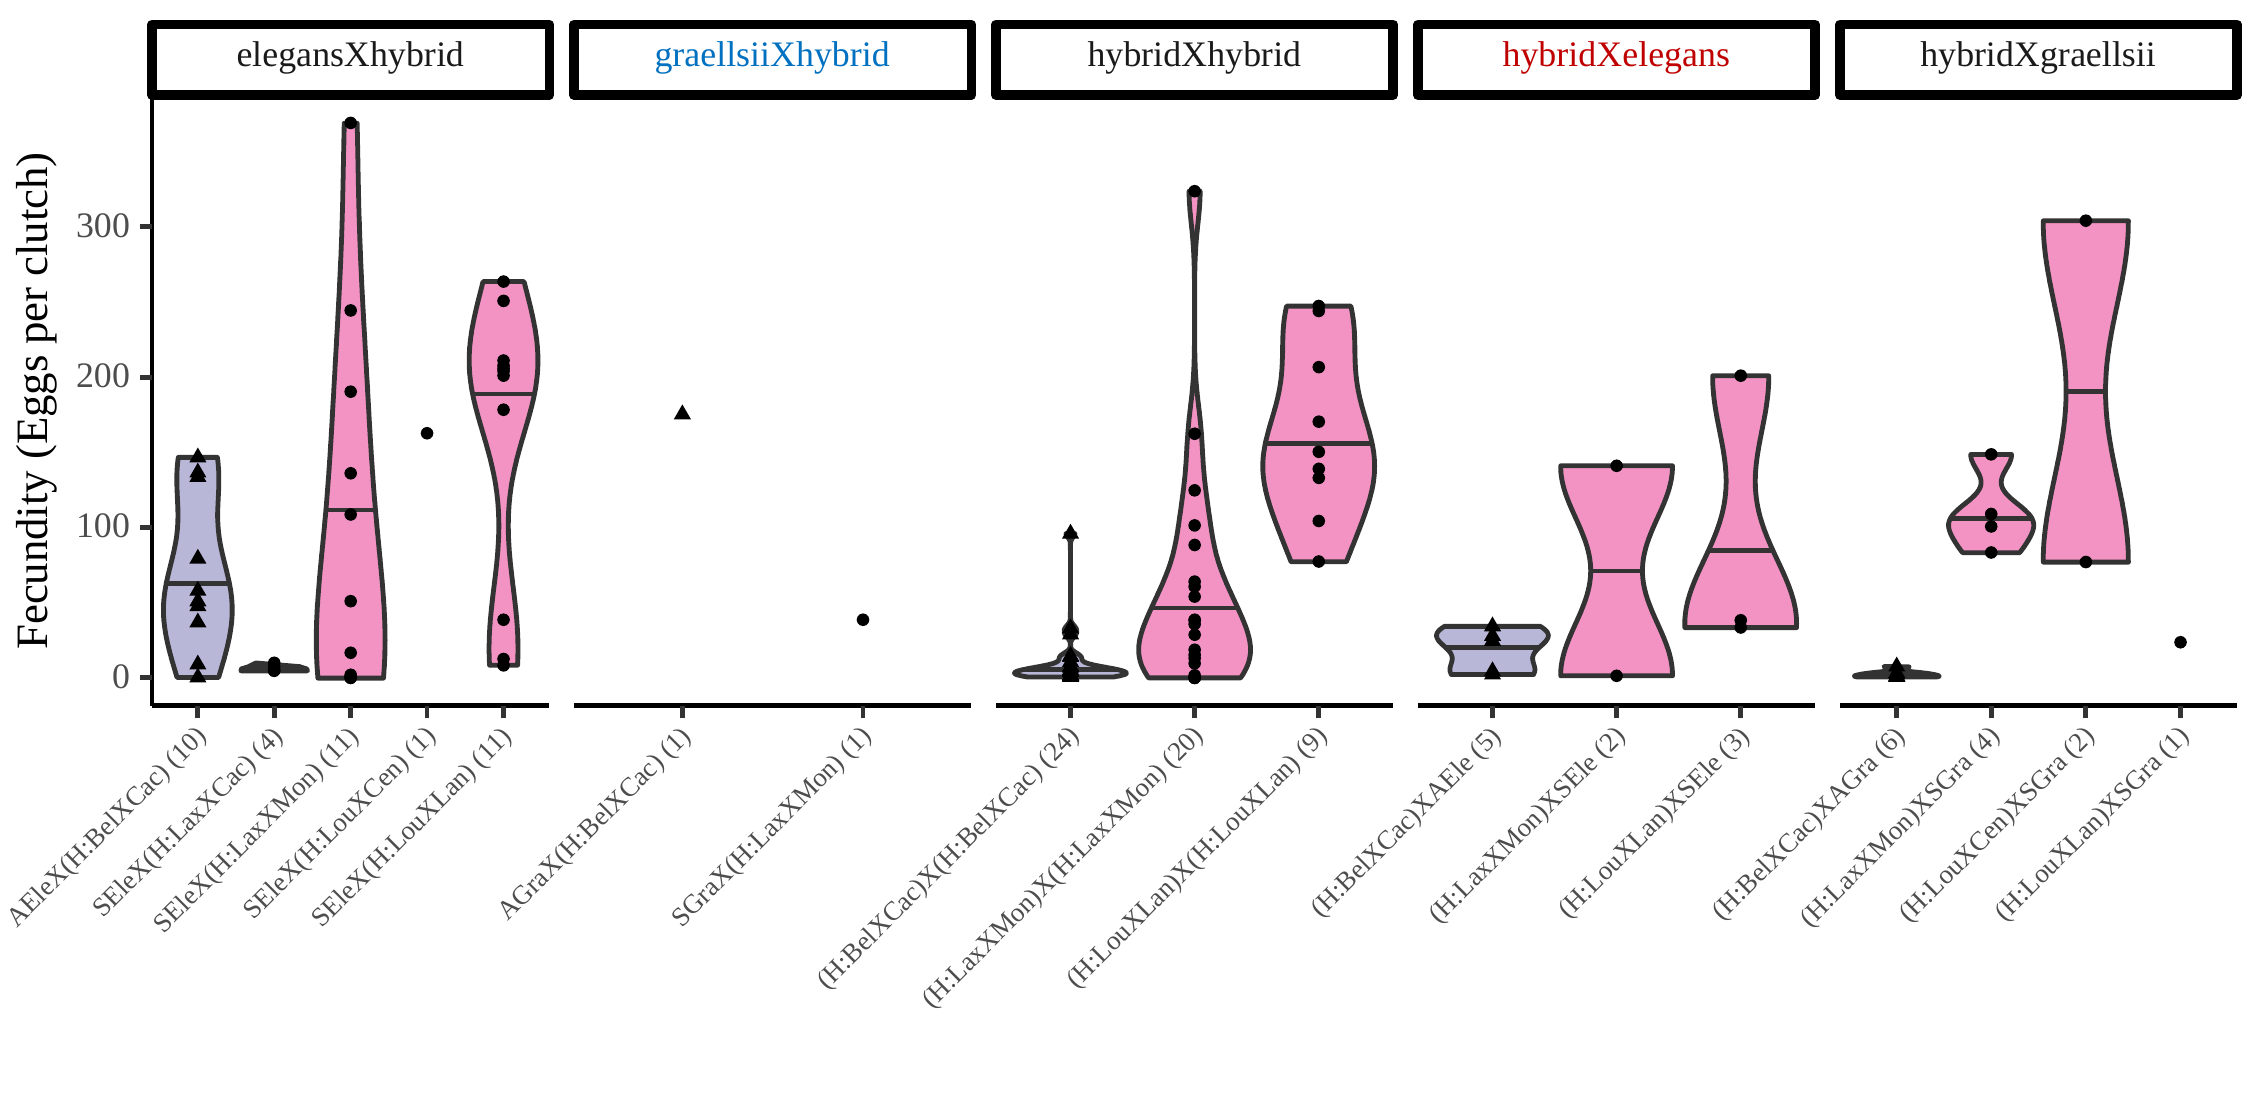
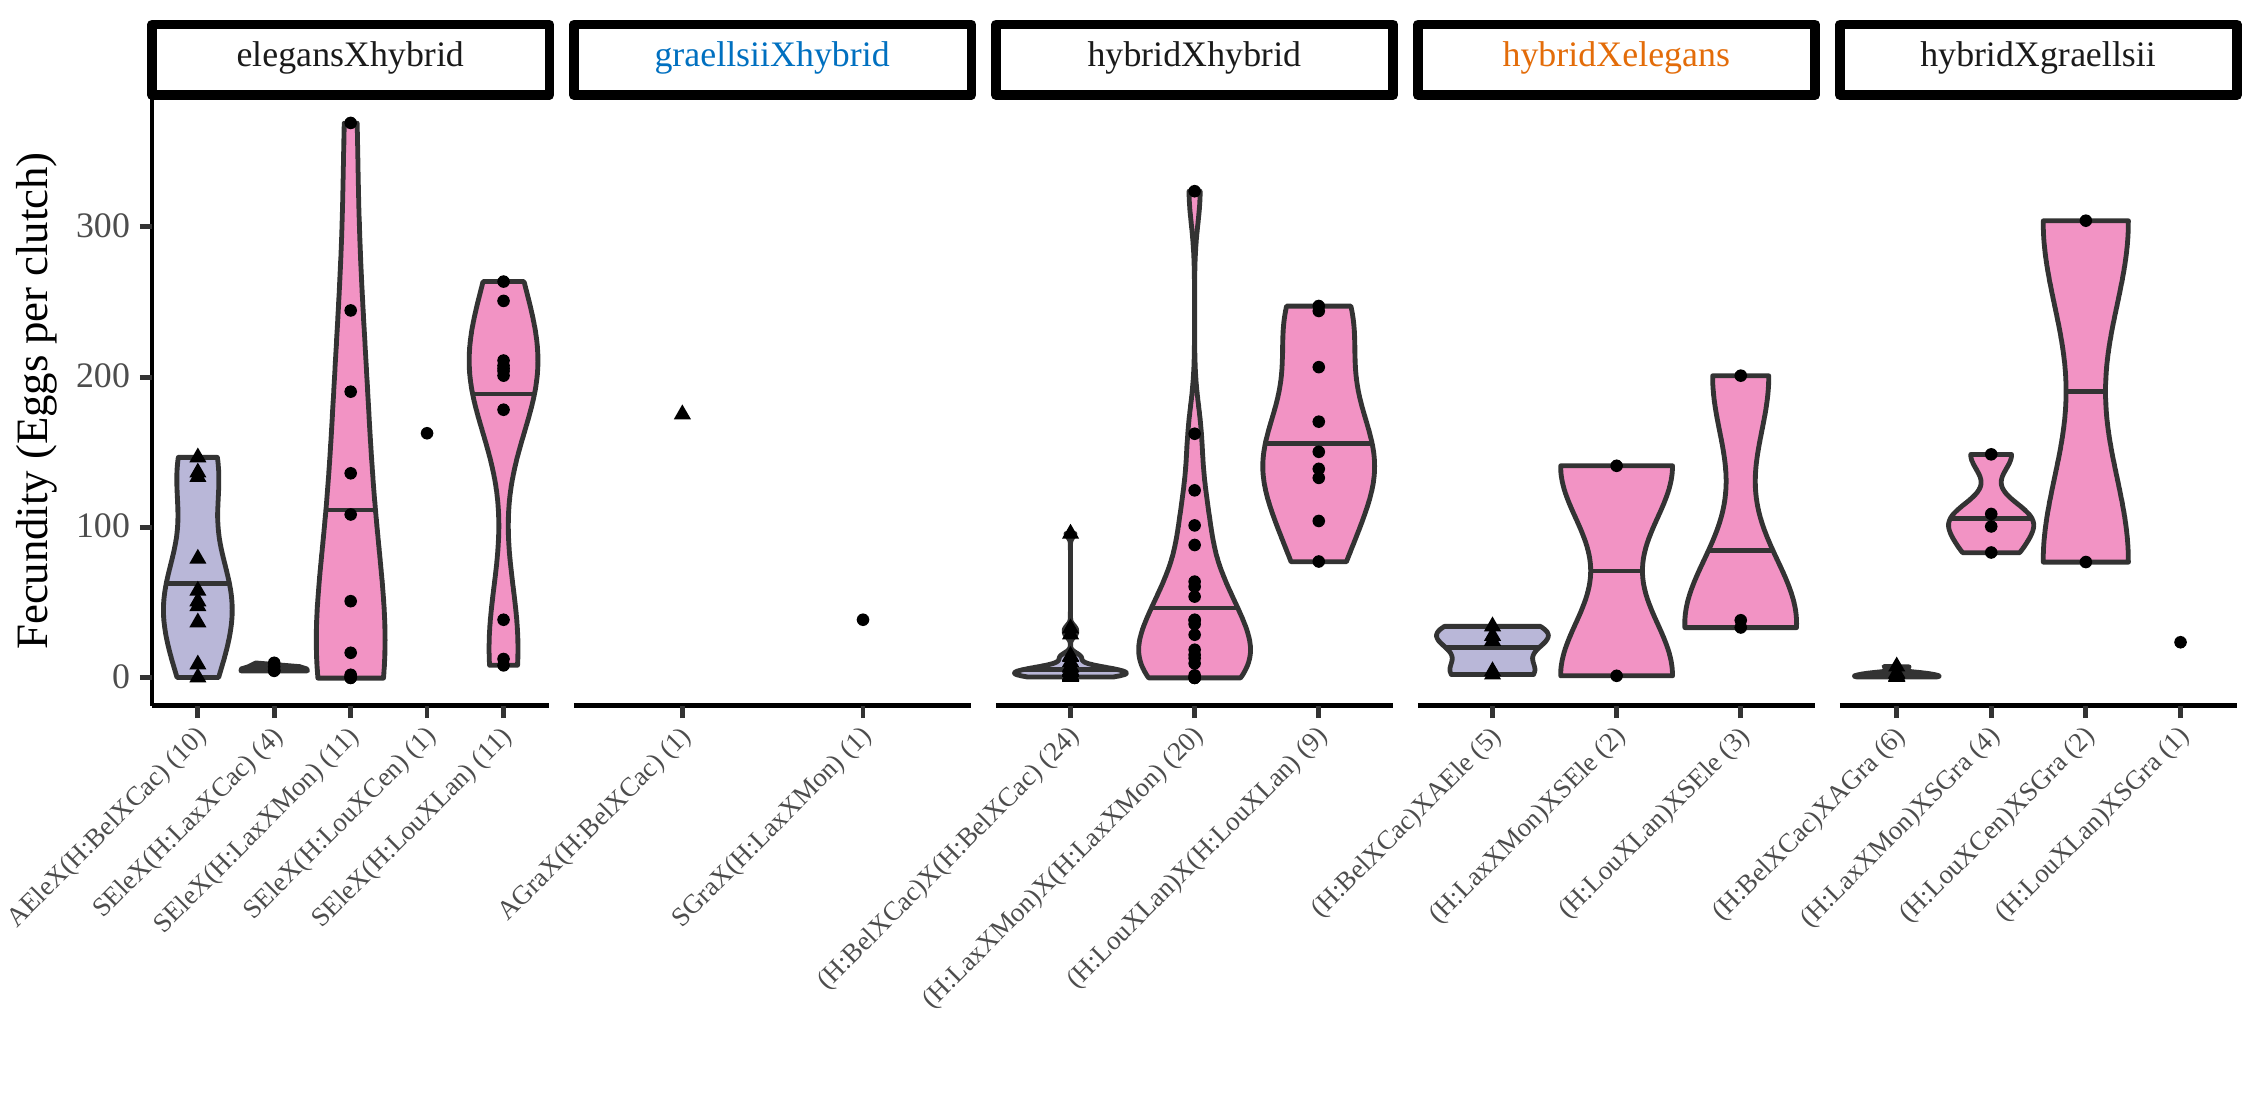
hybridXelegans colour: red -> orange
